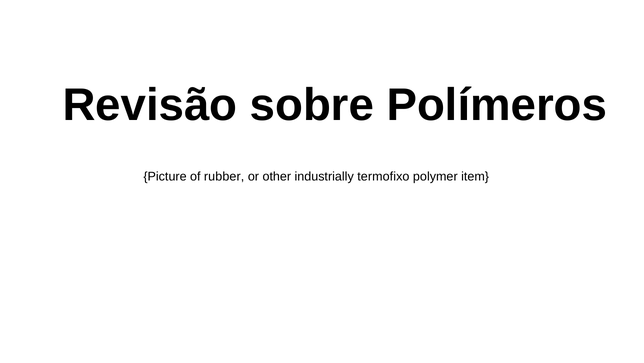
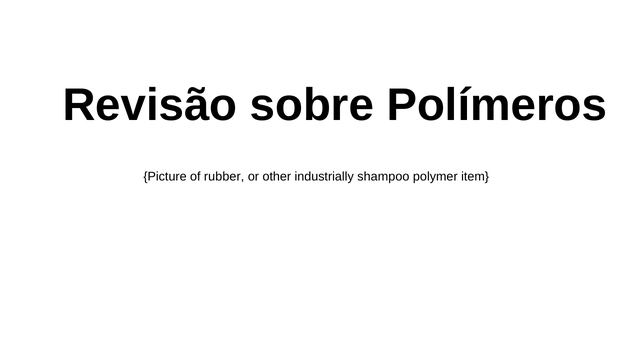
termofixo: termofixo -> shampoo
